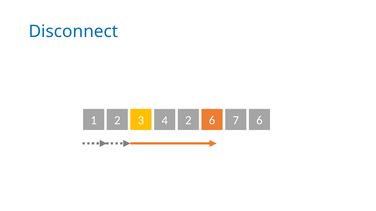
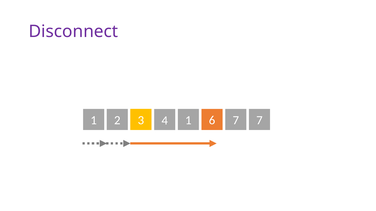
Disconnect colour: blue -> purple
4 2: 2 -> 1
6 at (259, 121): 6 -> 7
